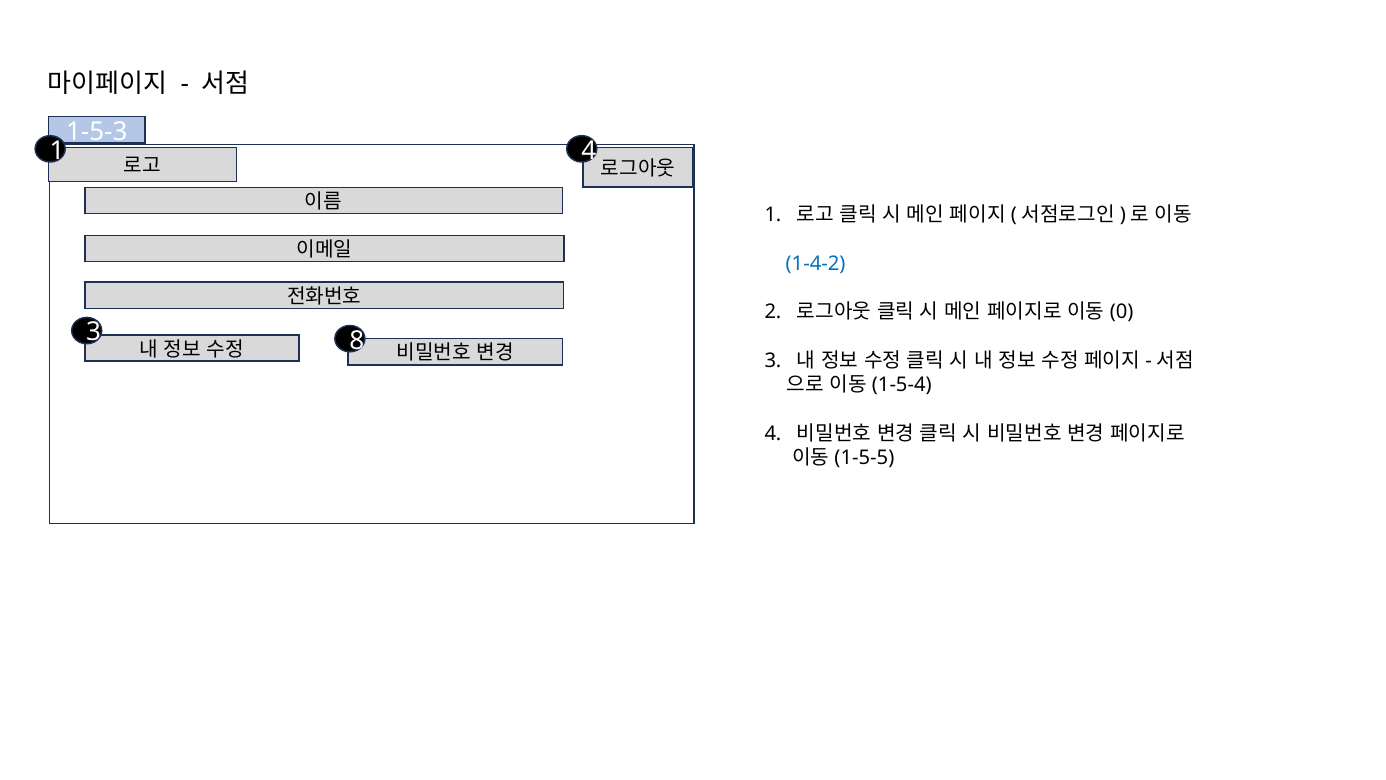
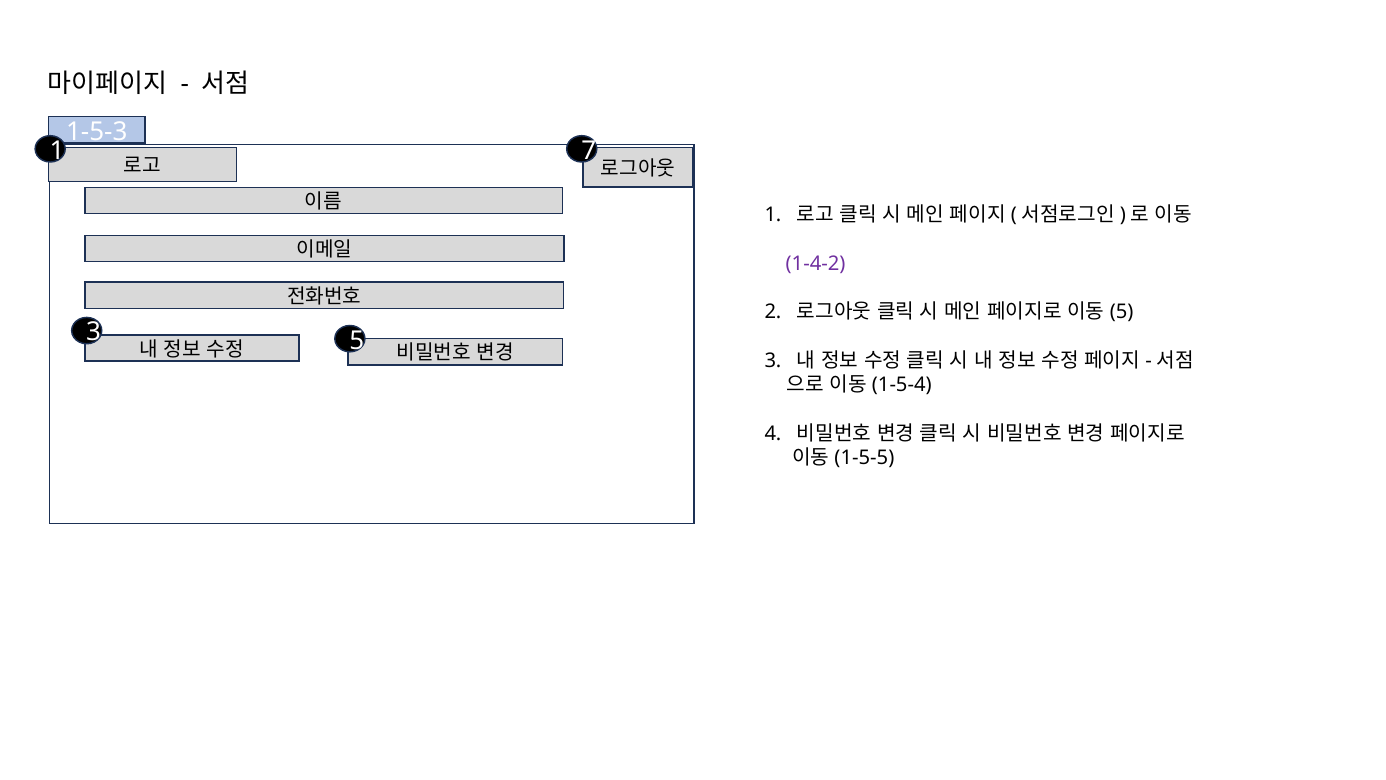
1 4: 4 -> 7
1-4-2 colour: blue -> purple
0 at (1122, 312): 0 -> 5
3 8: 8 -> 5
